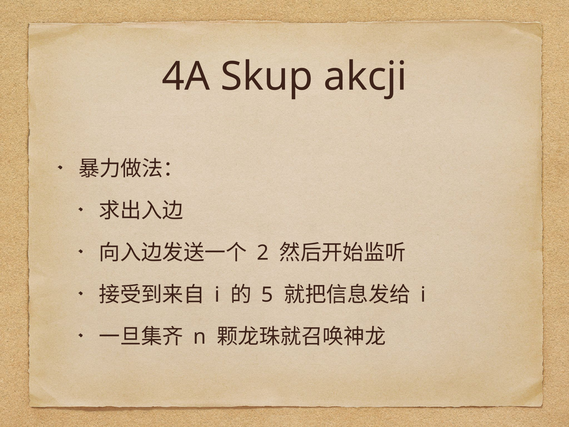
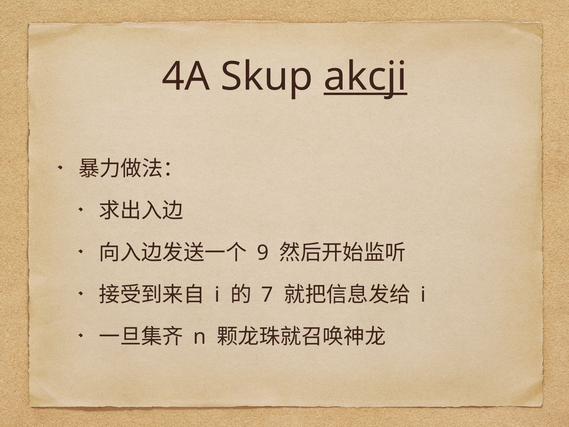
akcji underline: none -> present
2: 2 -> 9
5: 5 -> 7
